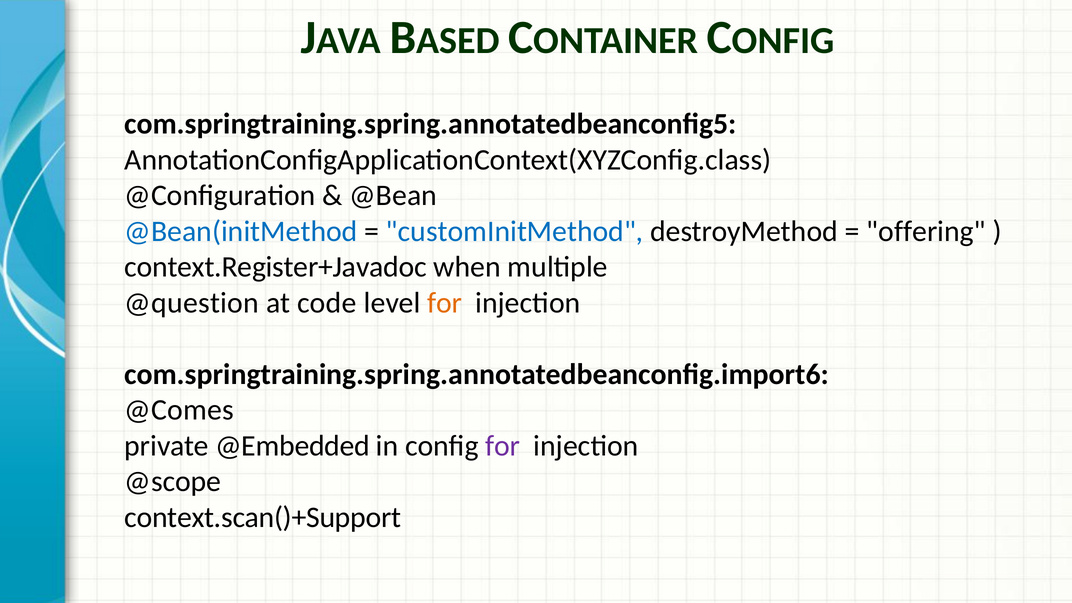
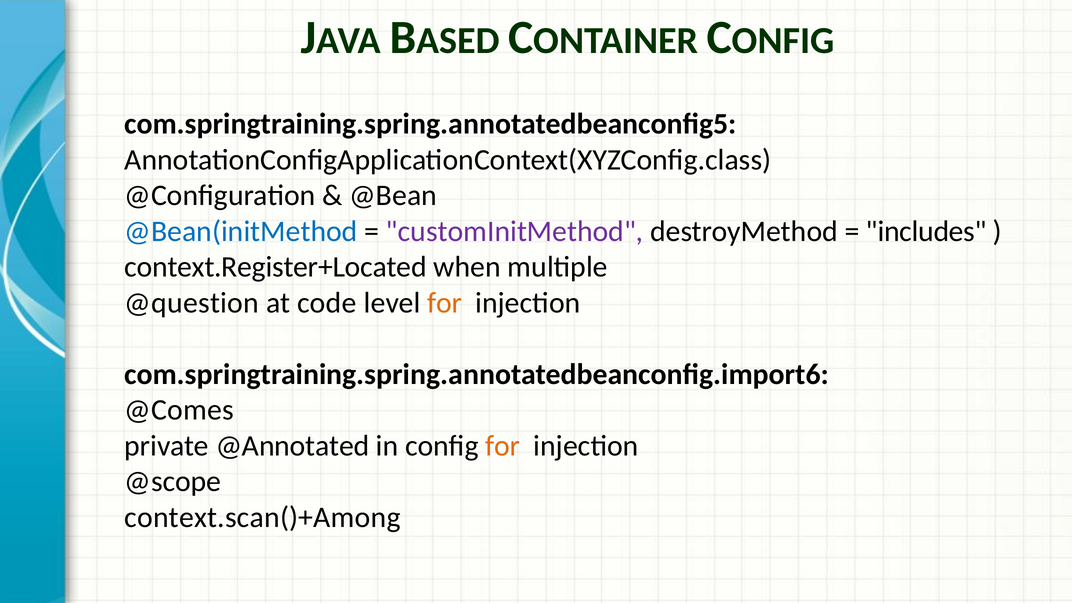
customInitMethod colour: blue -> purple
offering: offering -> includes
context.Register+Javadoc: context.Register+Javadoc -> context.Register+Located
@Embedded: @Embedded -> @Annotated
for at (503, 446) colour: purple -> orange
context.scan()+Support: context.scan()+Support -> context.scan()+Among
